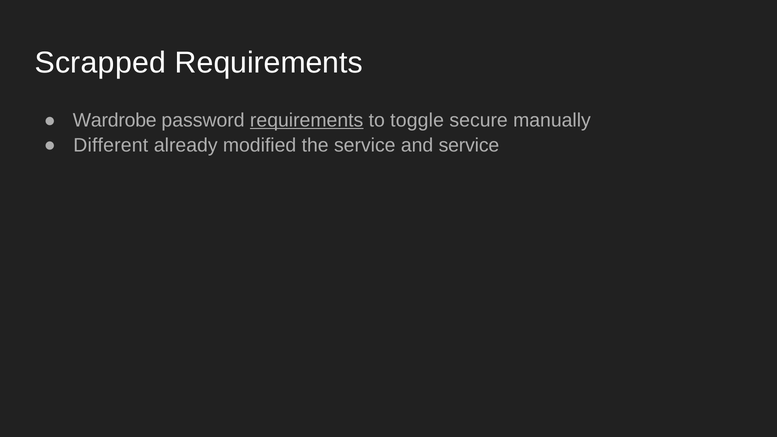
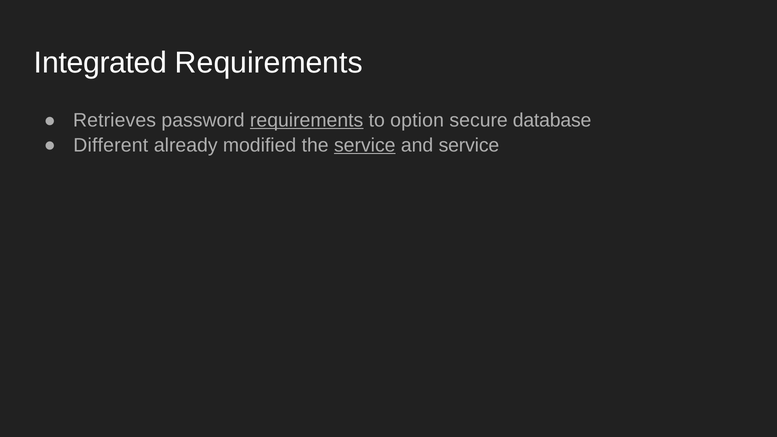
Scrapped: Scrapped -> Integrated
Wardrobe: Wardrobe -> Retrieves
toggle: toggle -> option
manually: manually -> database
service at (365, 145) underline: none -> present
